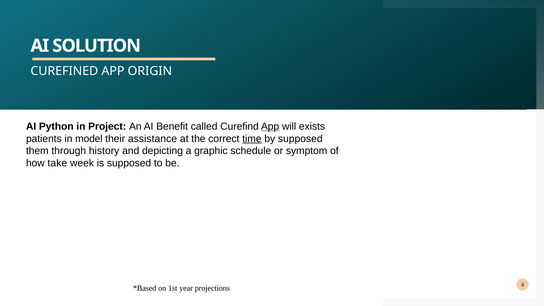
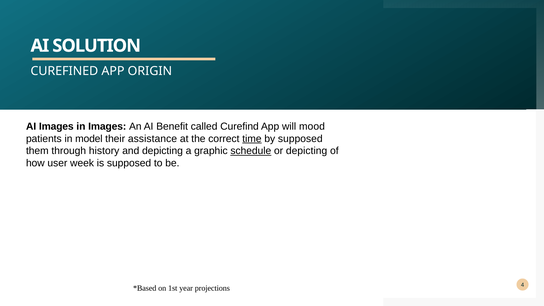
AI Python: Python -> Images
in Project: Project -> Images
App at (270, 126) underline: present -> none
exists: exists -> mood
schedule underline: none -> present
or symptom: symptom -> depicting
take: take -> user
